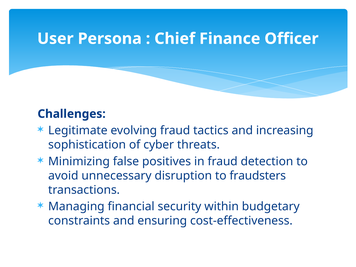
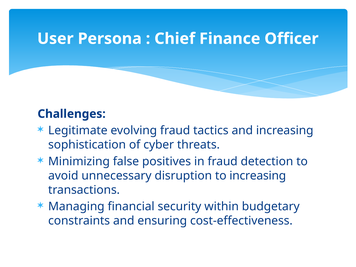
to fraudsters: fraudsters -> increasing
